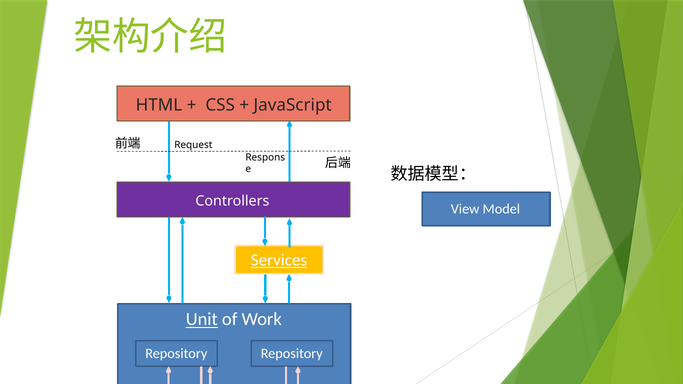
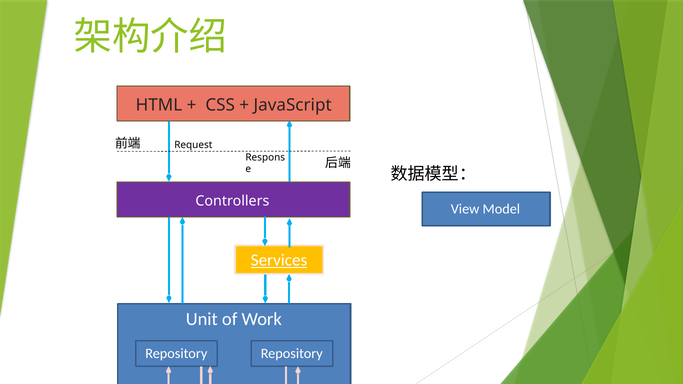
Unit underline: present -> none
